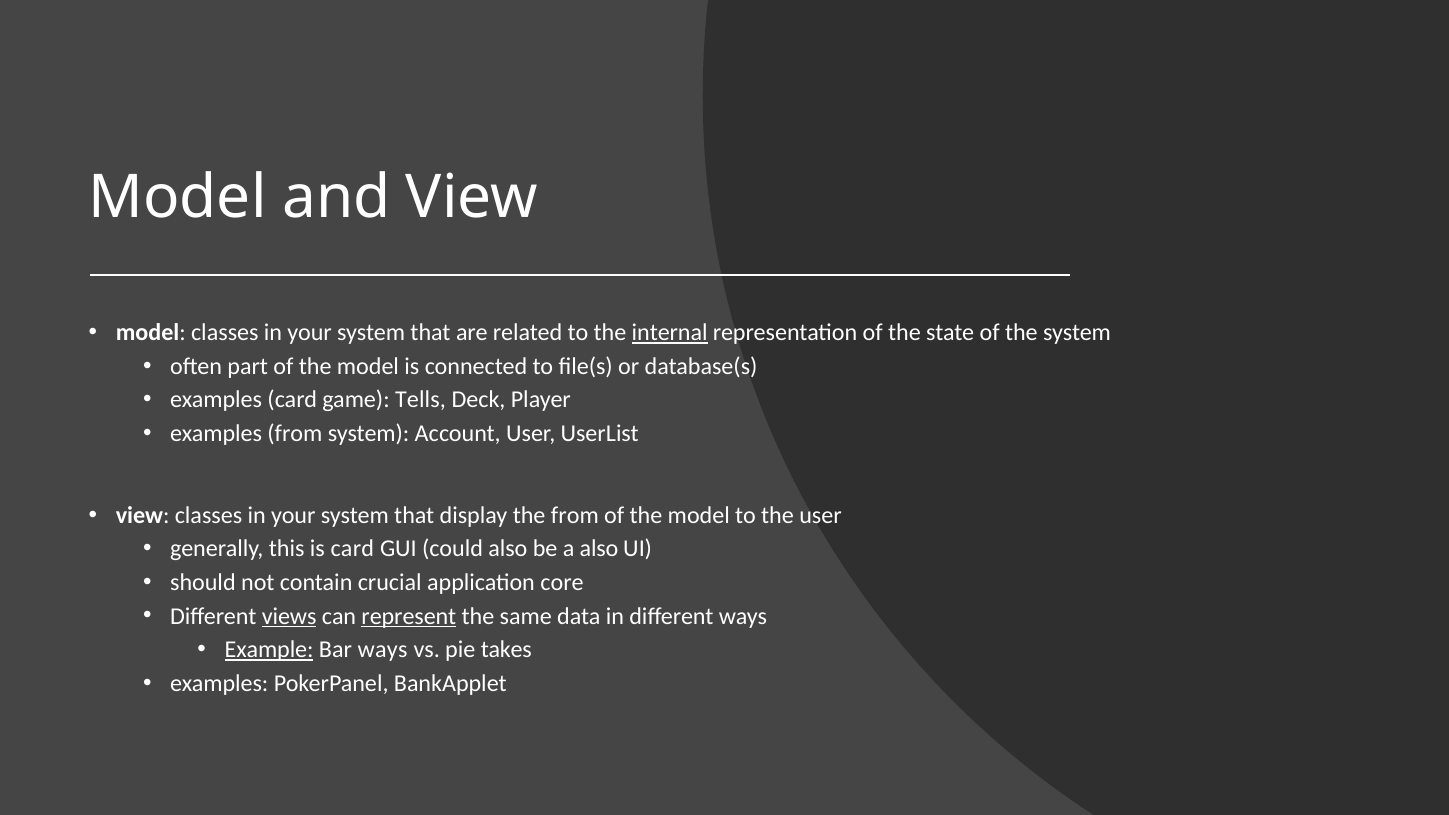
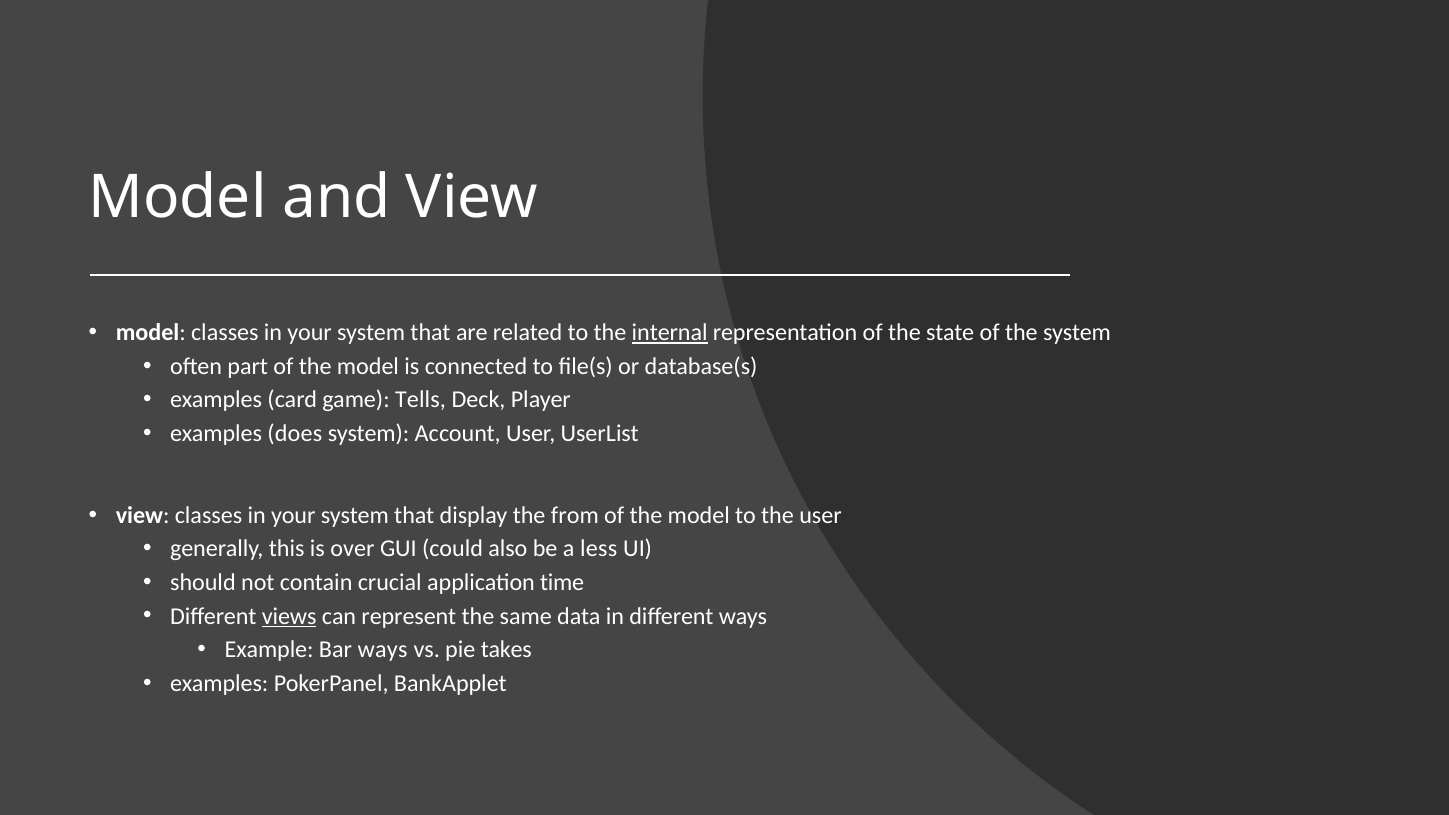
examples from: from -> does
is card: card -> over
a also: also -> less
core: core -> time
represent underline: present -> none
Example underline: present -> none
